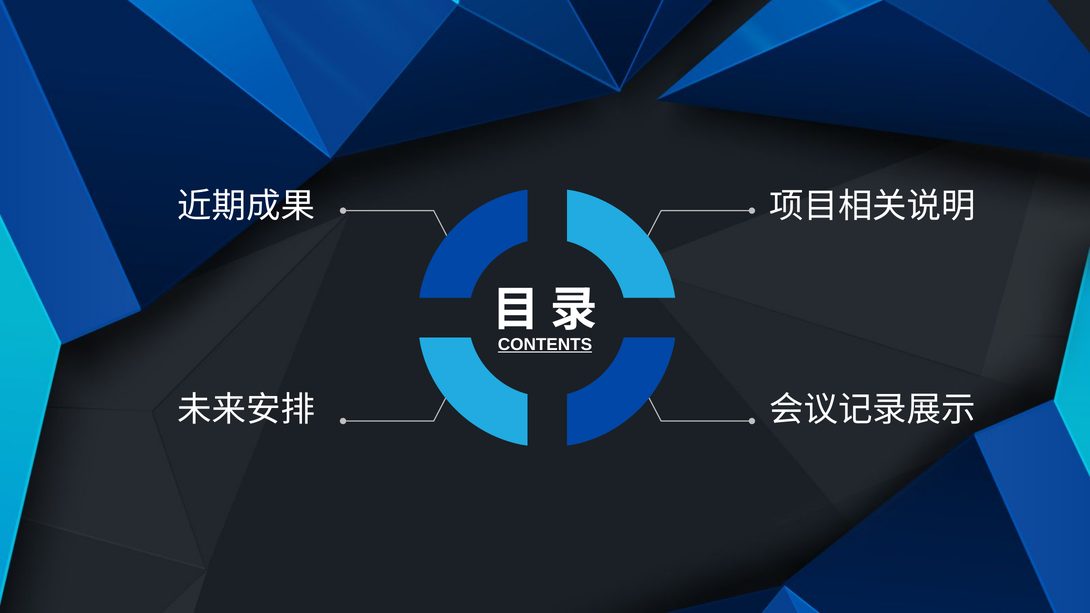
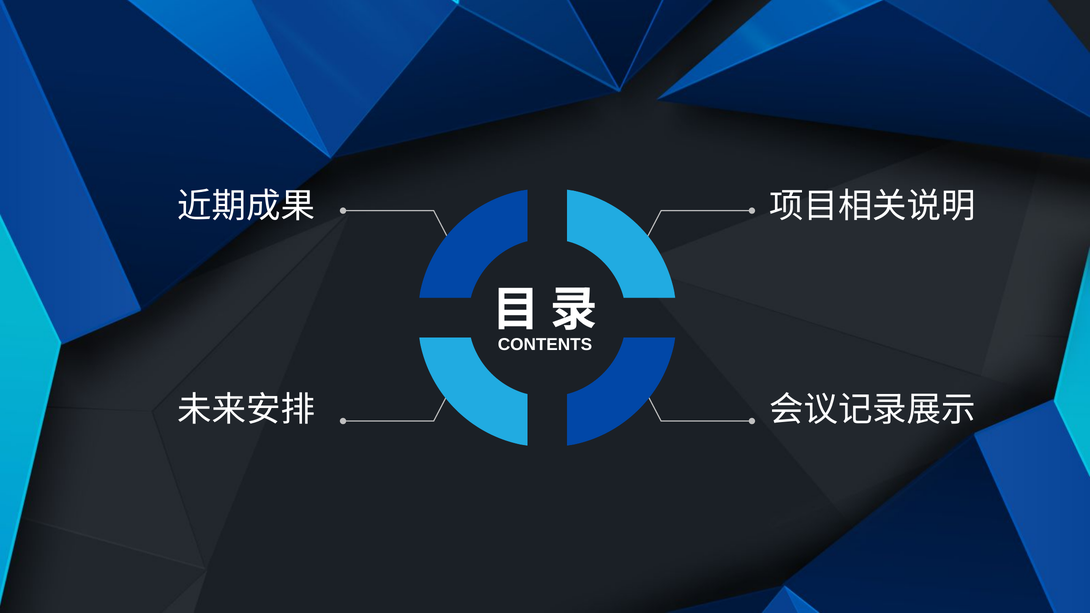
CONTENTS underline: present -> none
